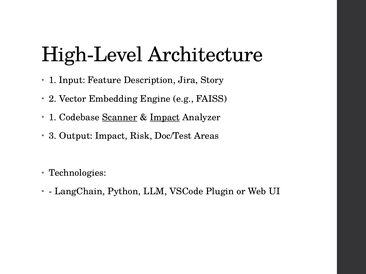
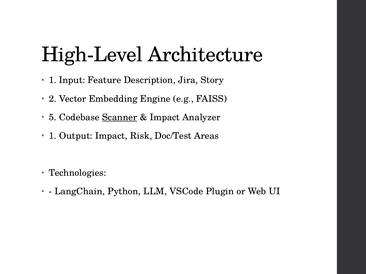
1 at (53, 118): 1 -> 5
Impact at (165, 118) underline: present -> none
3 at (53, 136): 3 -> 1
